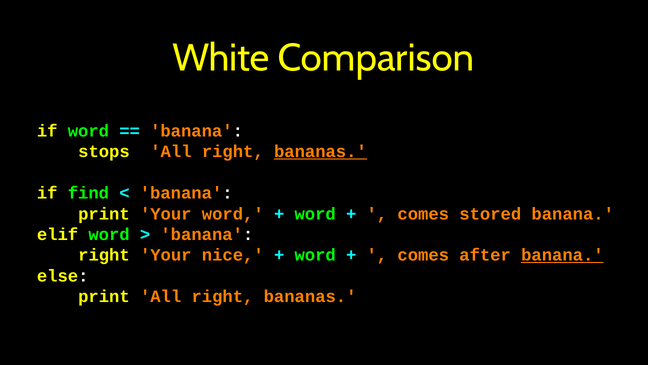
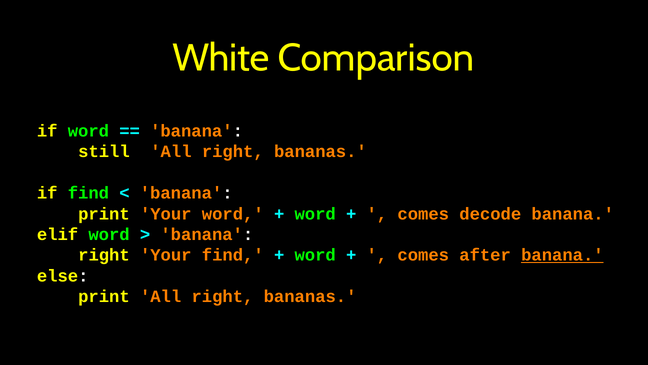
stops: stops -> still
bananas at (320, 152) underline: present -> none
stored: stored -> decode
Your nice: nice -> find
